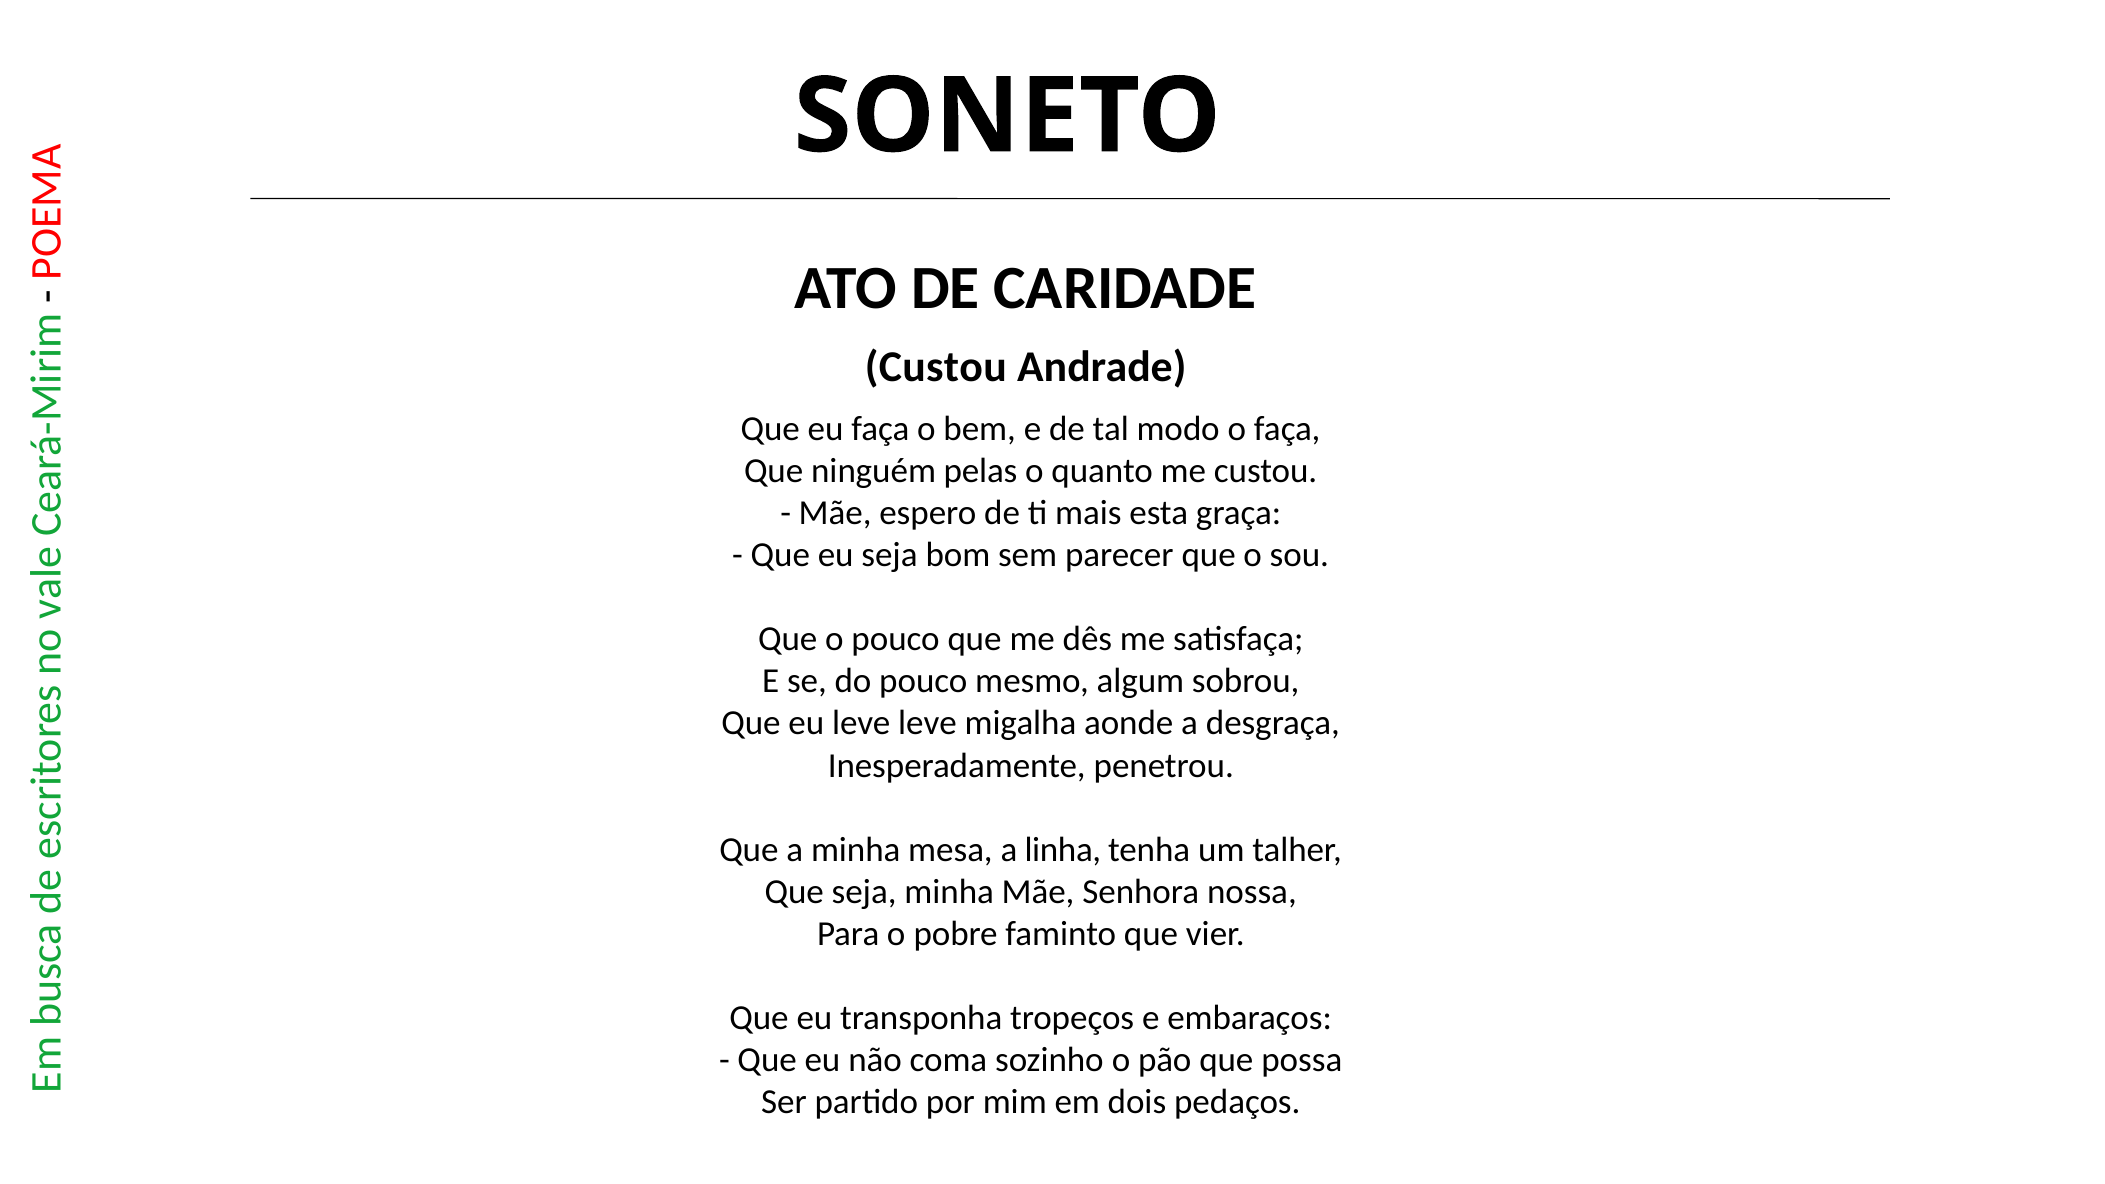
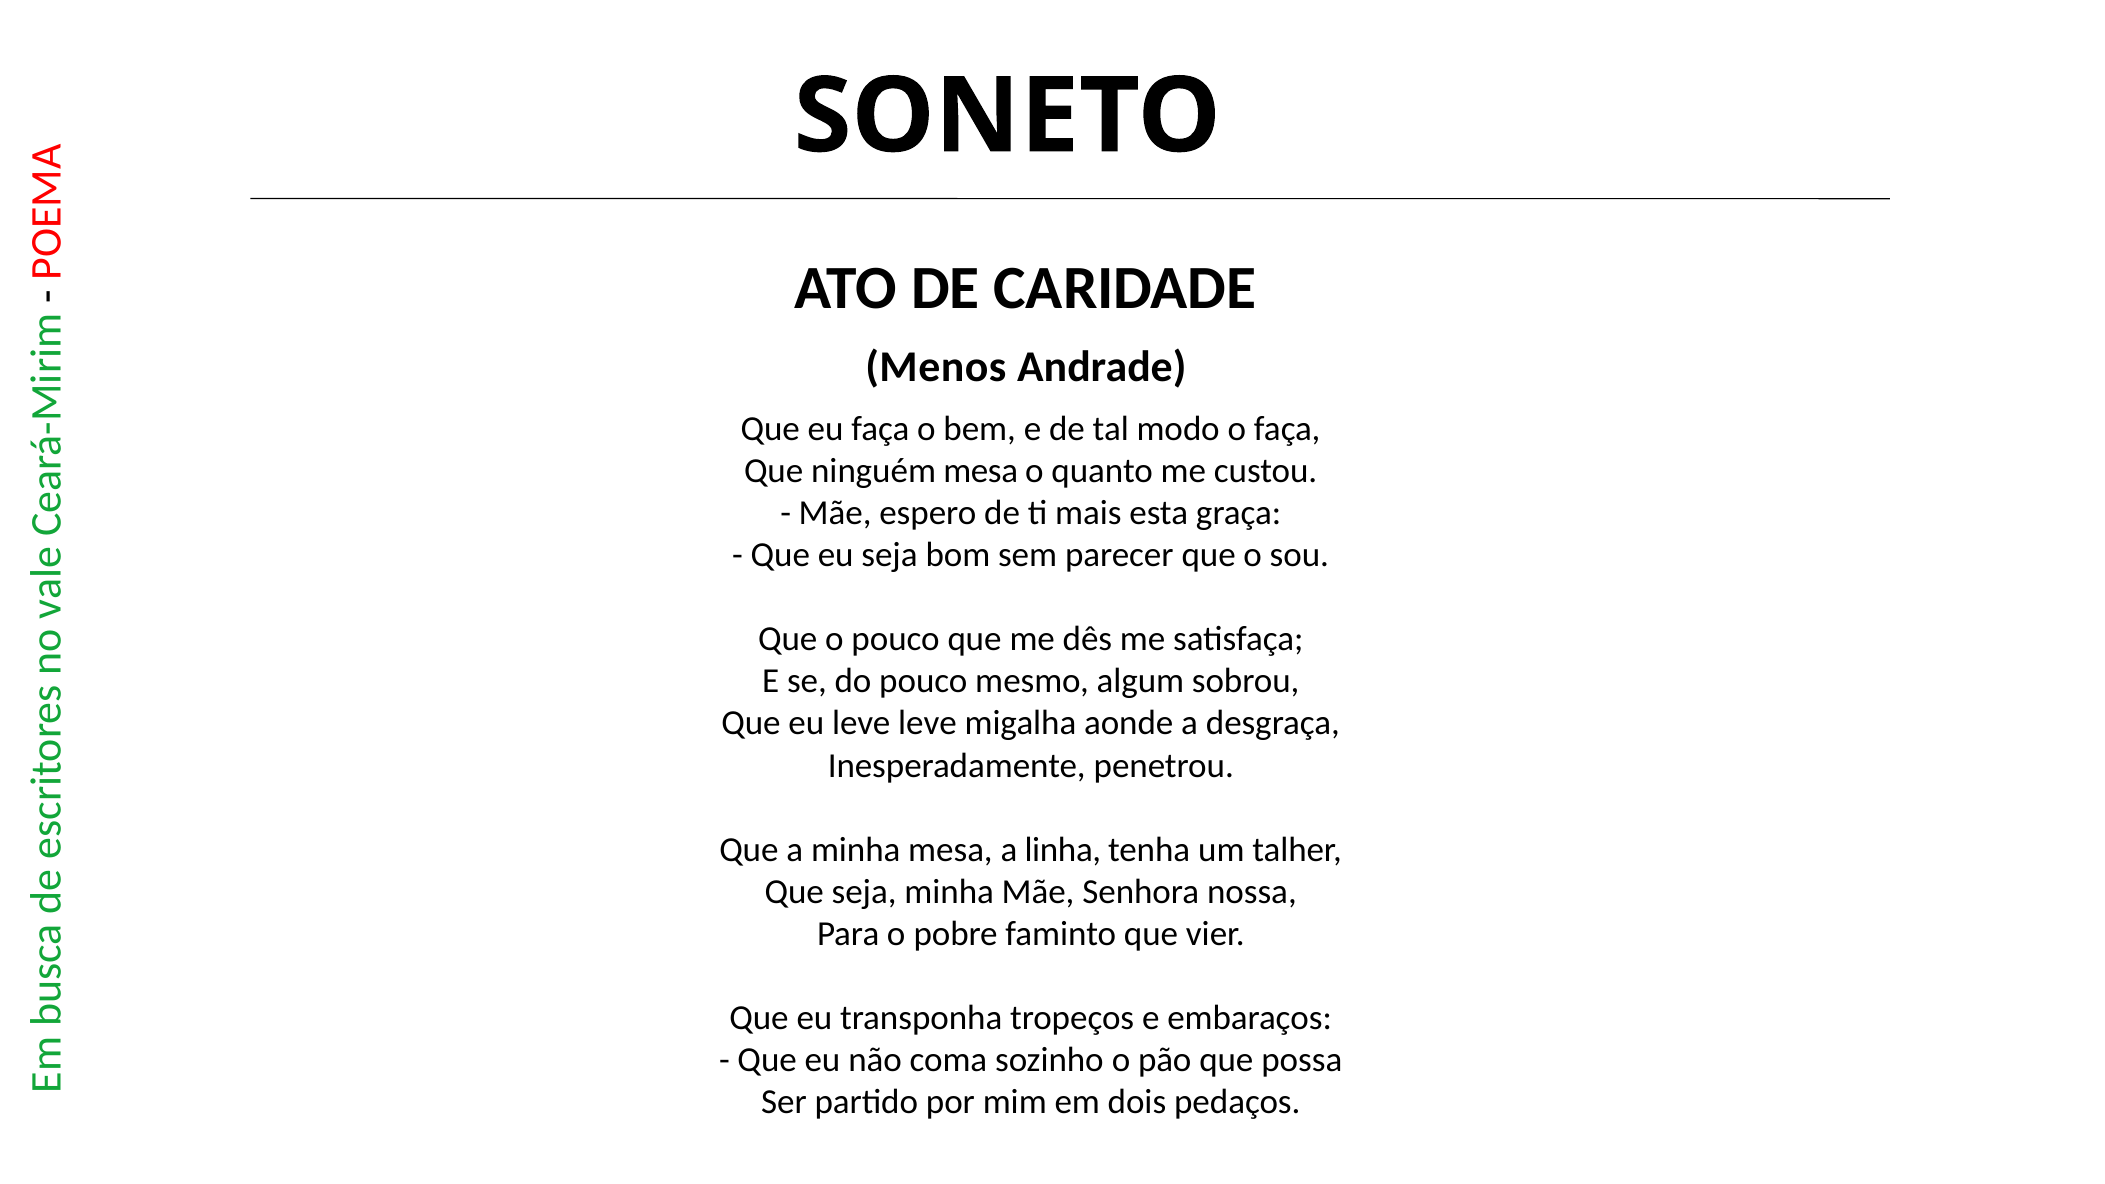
Custou at (936, 367): Custou -> Menos
ninguém pelas: pelas -> mesa
